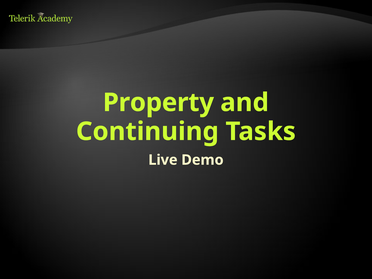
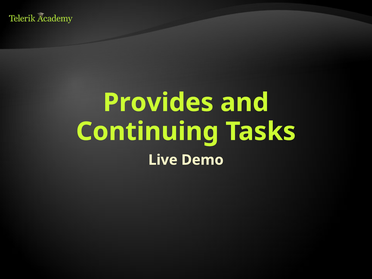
Property: Property -> Provides
